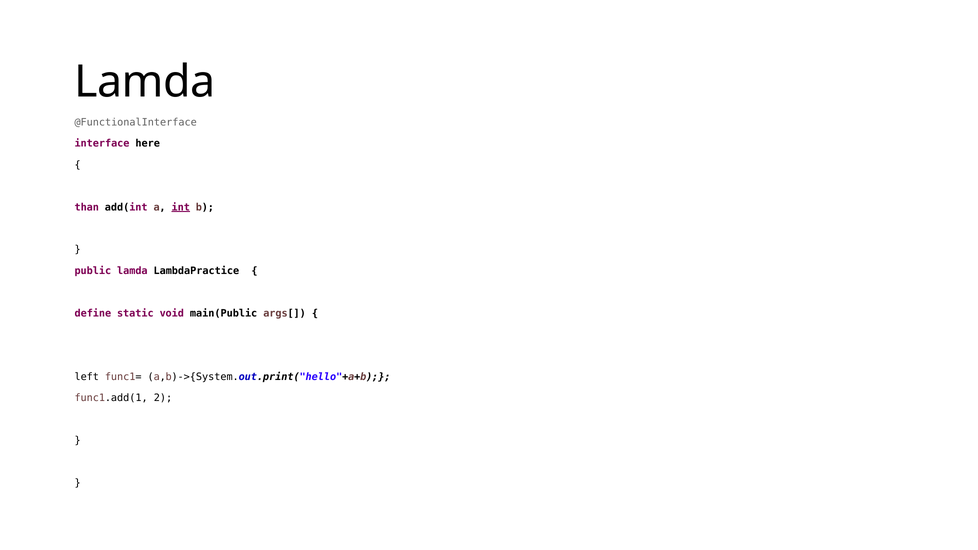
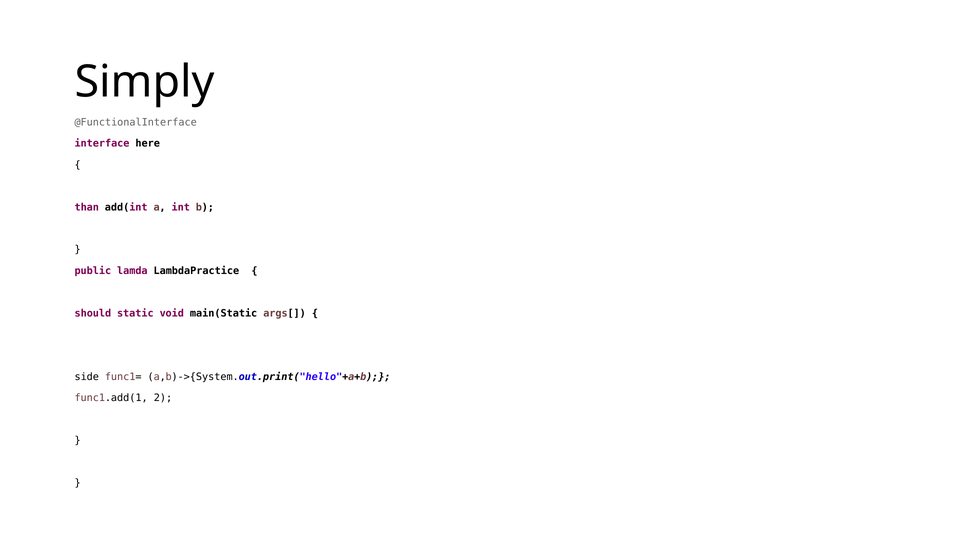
Lamda at (145, 82): Lamda -> Simply
int underline: present -> none
define: define -> should
main(Public: main(Public -> main(Static
left: left -> side
